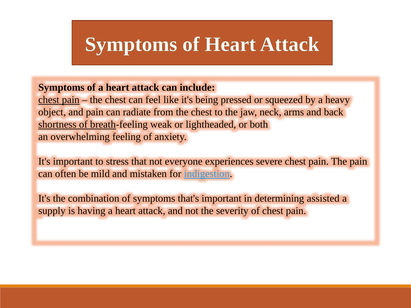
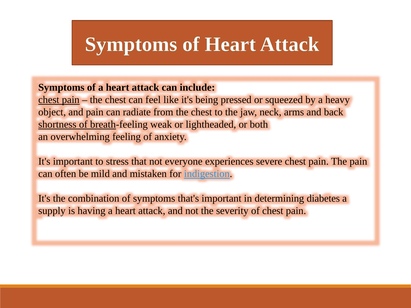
assisted: assisted -> diabetes
